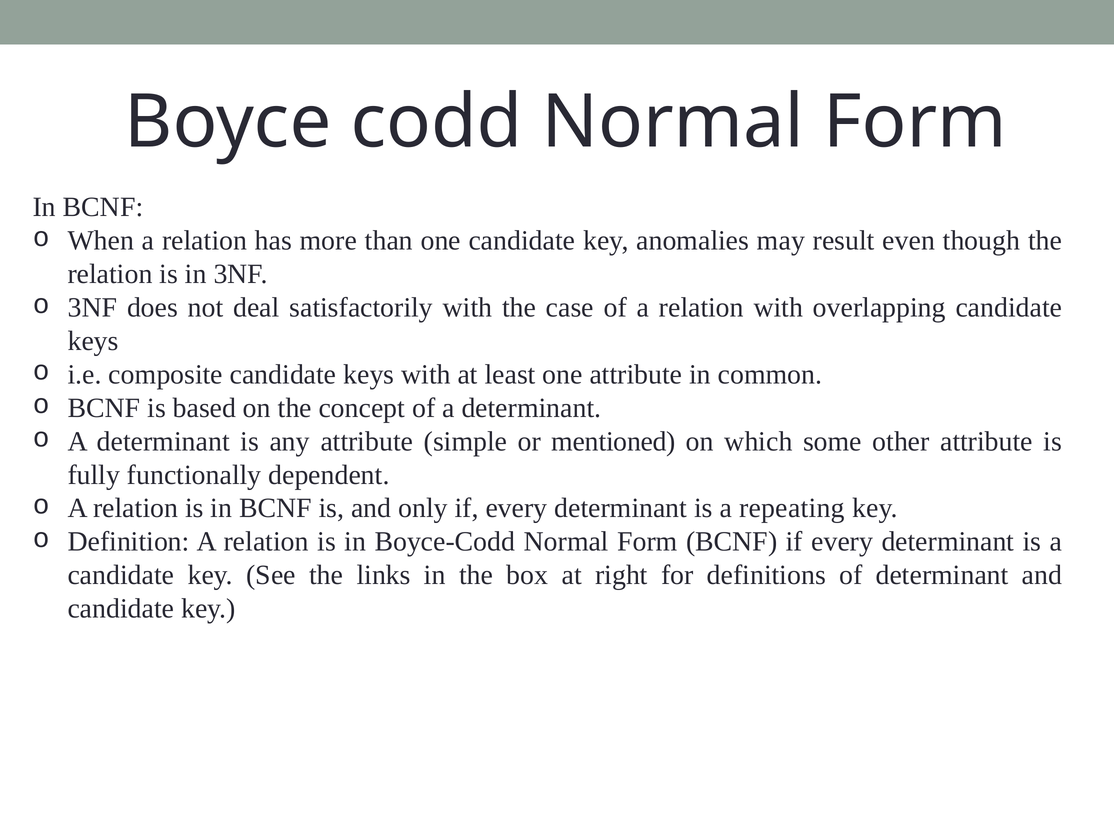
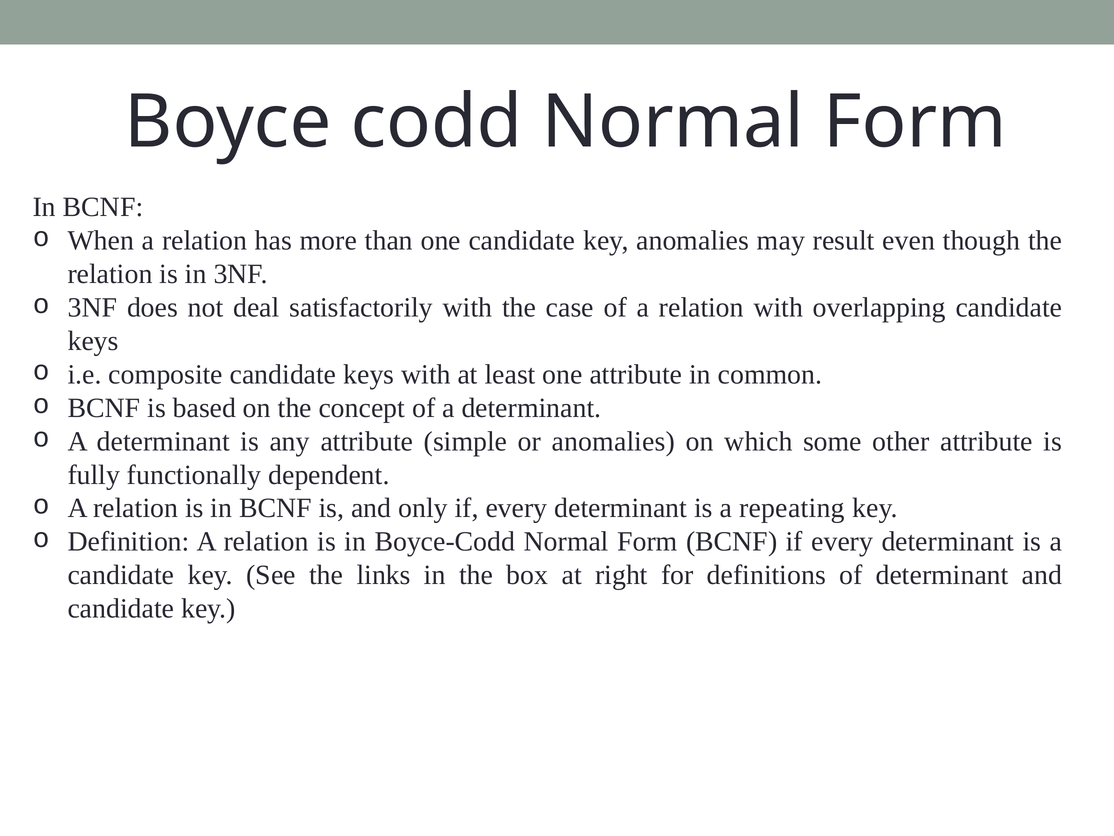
or mentioned: mentioned -> anomalies
